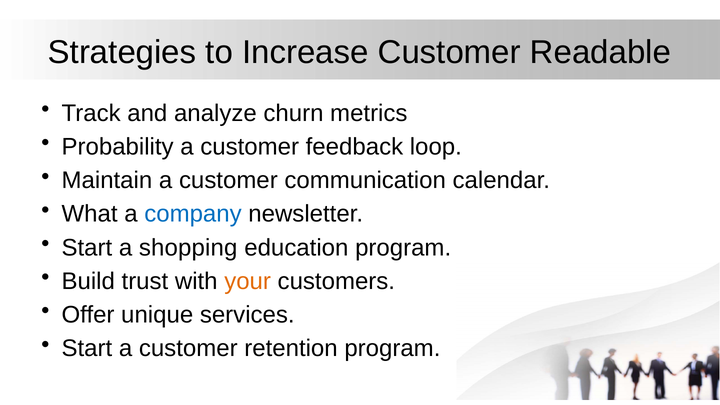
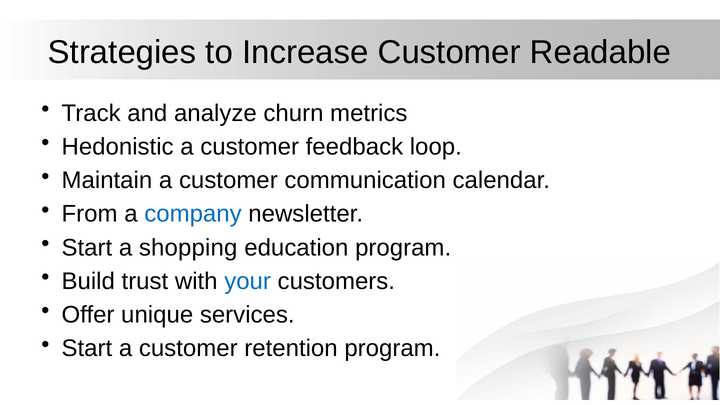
Probability: Probability -> Hedonistic
What: What -> From
your colour: orange -> blue
